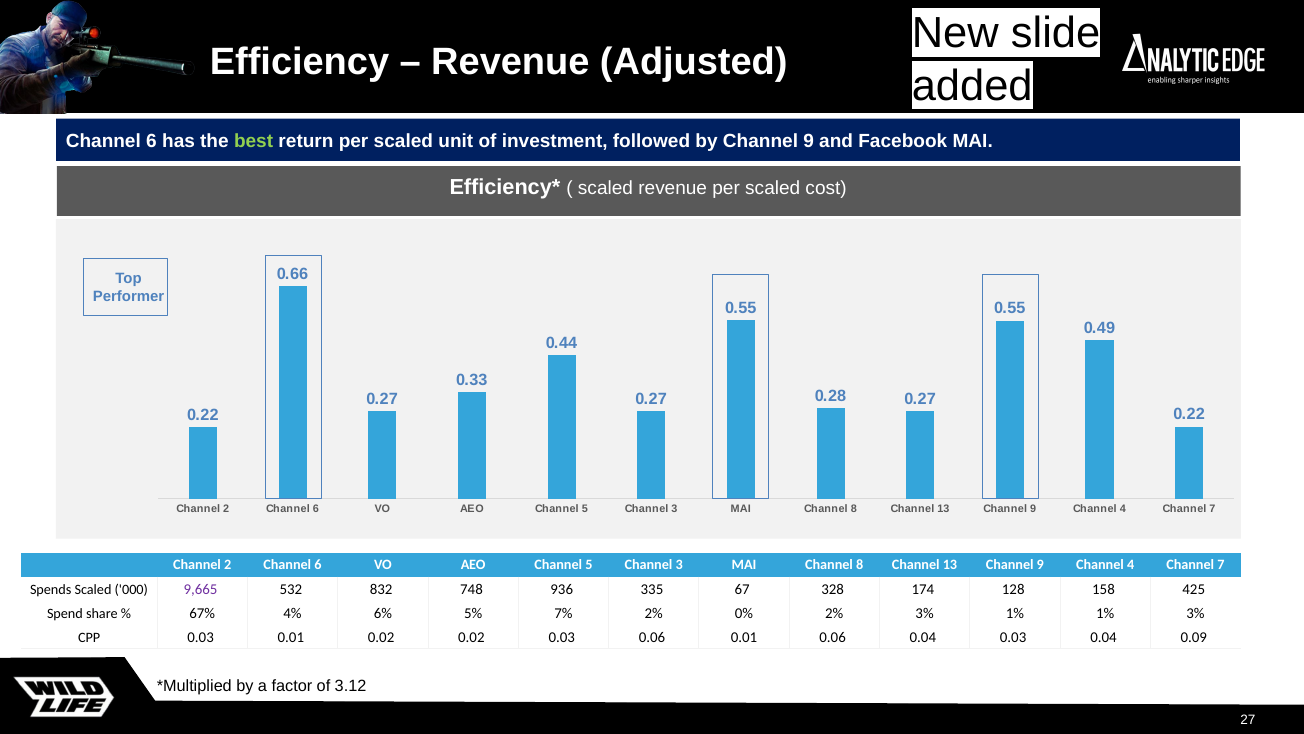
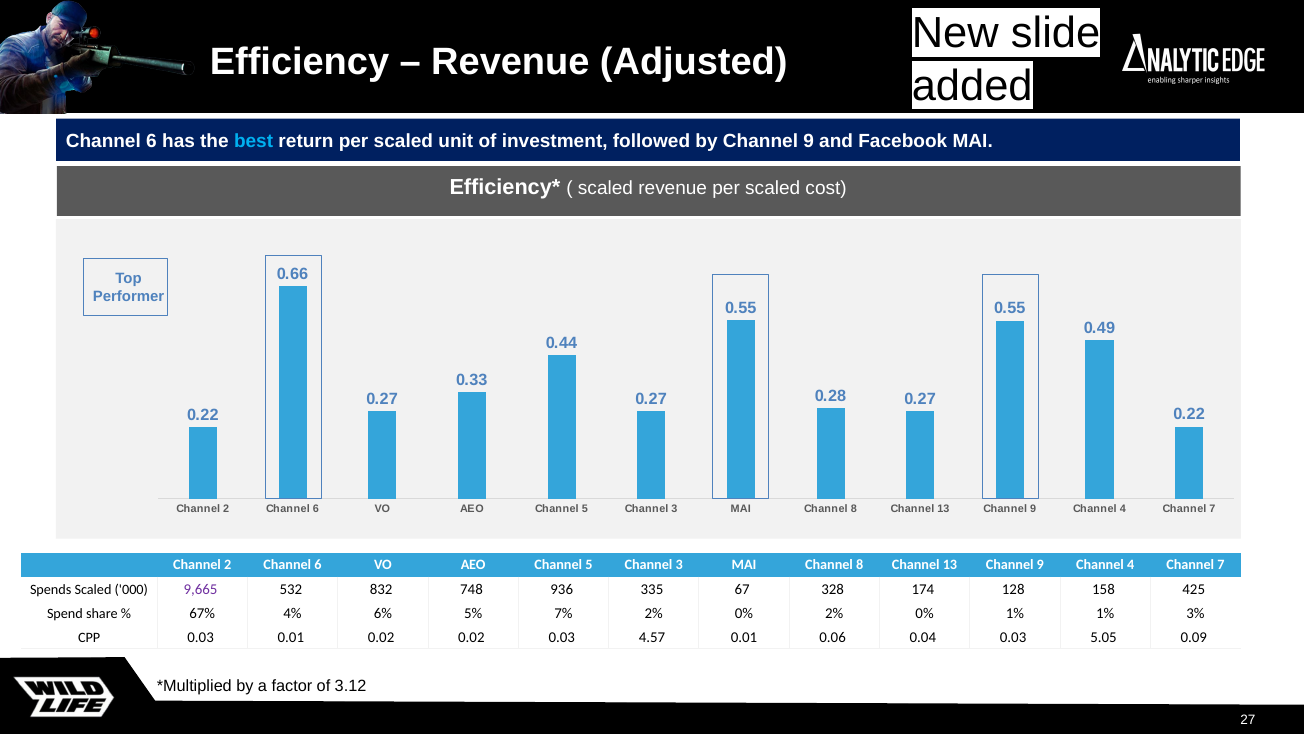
best colour: light green -> light blue
0% 2% 3%: 3% -> 0%
0.03 0.06: 0.06 -> 4.57
0.03 0.04: 0.04 -> 5.05
